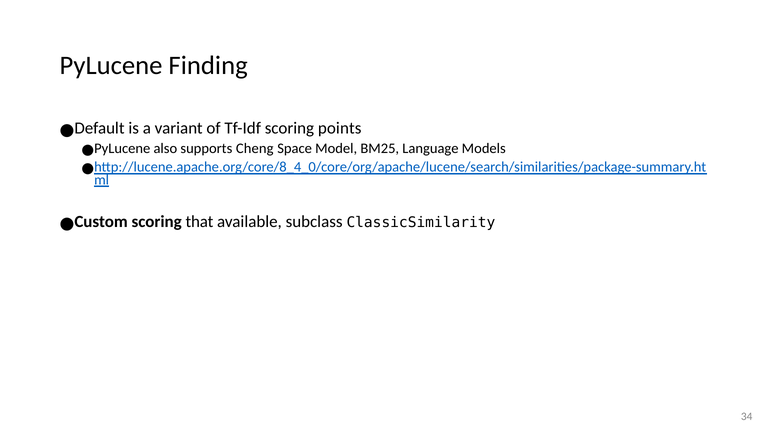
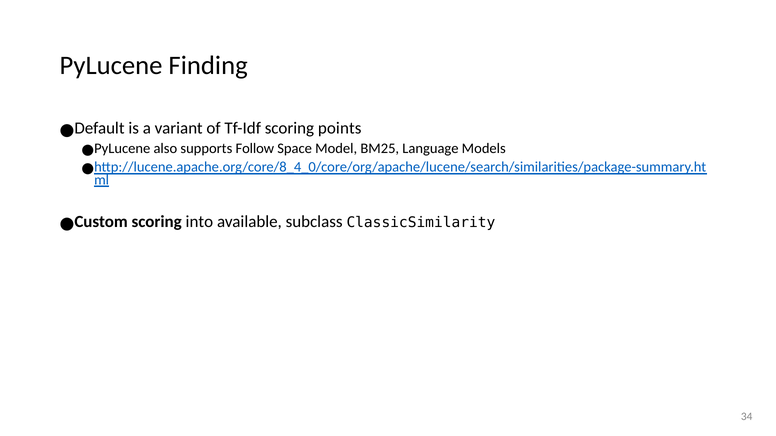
Cheng: Cheng -> Follow
that: that -> into
